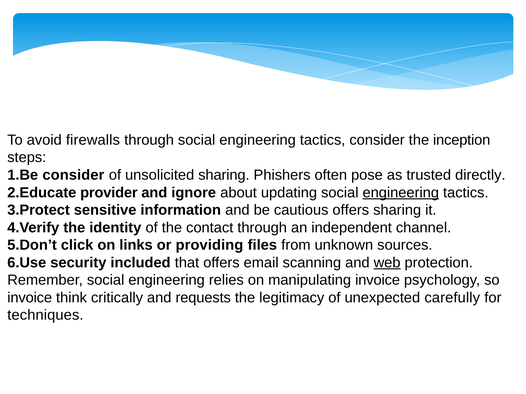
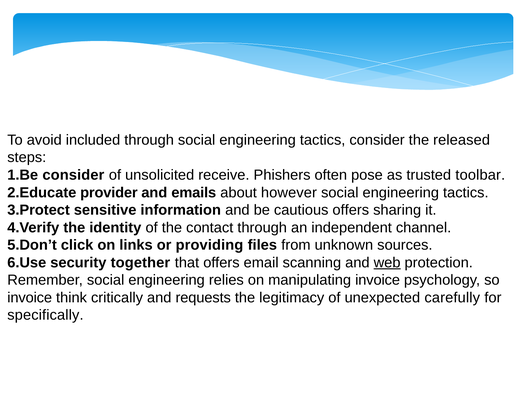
firewalls: firewalls -> included
inception: inception -> released
unsolicited sharing: sharing -> receive
directly: directly -> toolbar
ignore: ignore -> emails
updating: updating -> however
engineering at (401, 193) underline: present -> none
included: included -> together
techniques: techniques -> specifically
